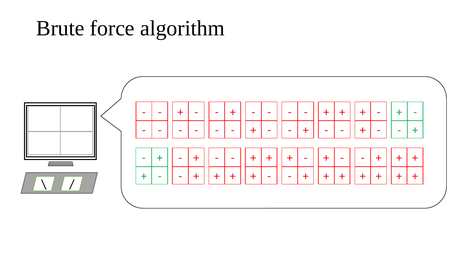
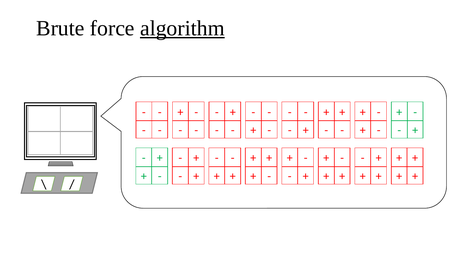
algorithm underline: none -> present
